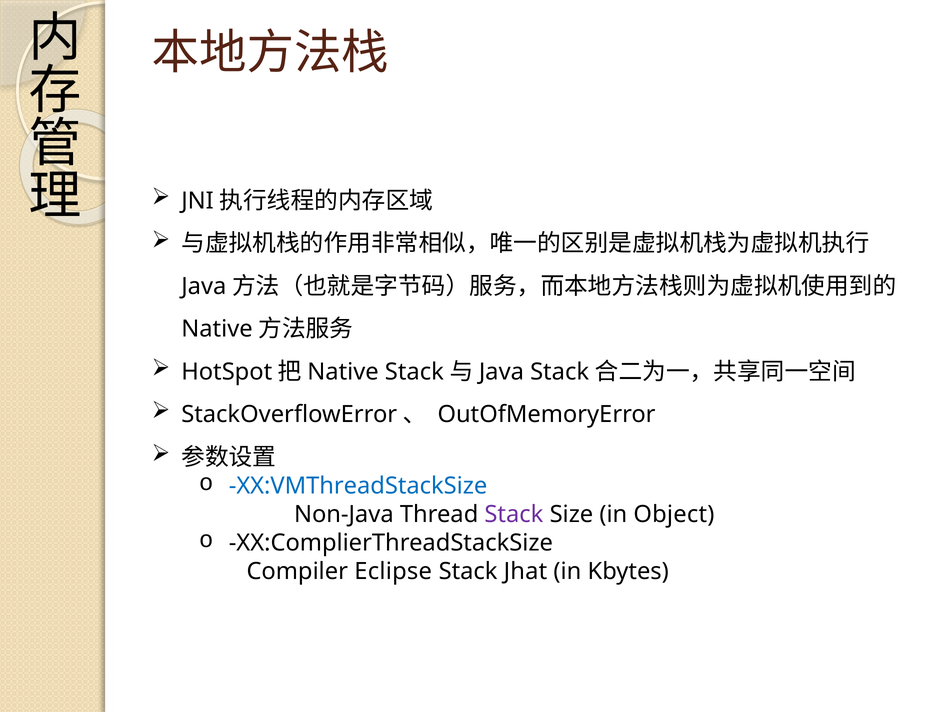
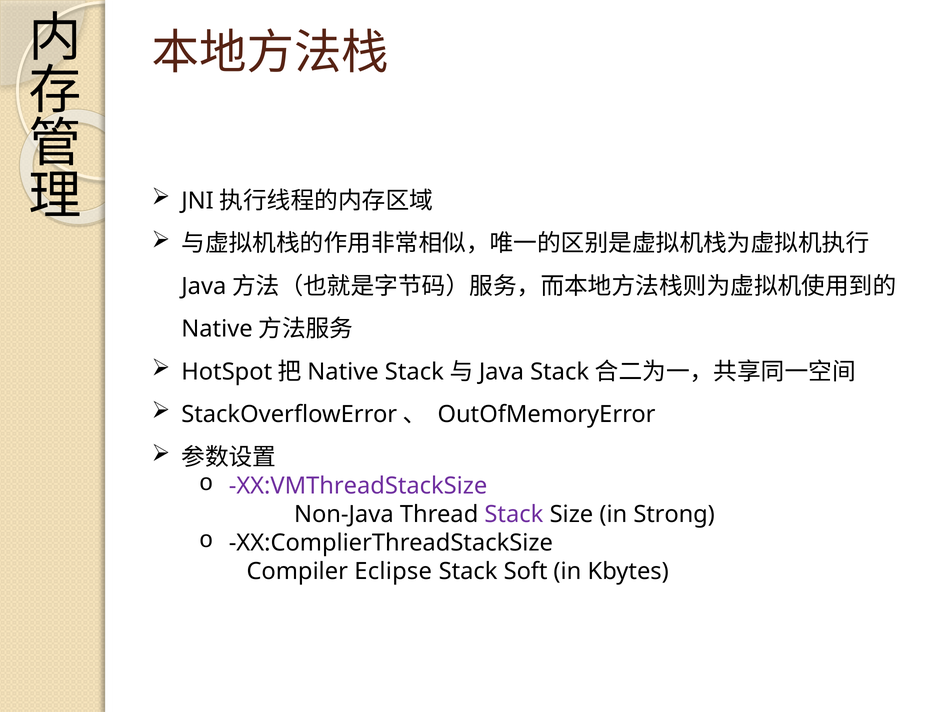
XX:VMThreadStackSize colour: blue -> purple
Object: Object -> Strong
Jhat: Jhat -> Soft
